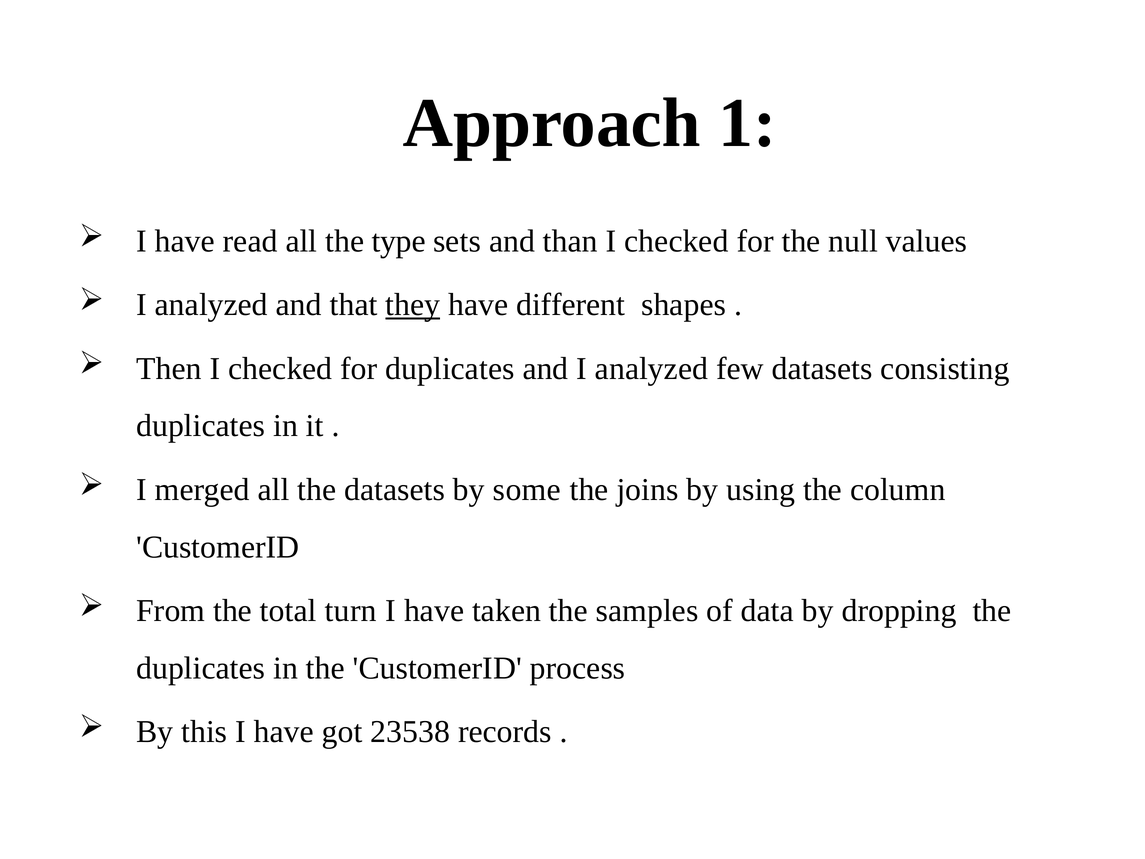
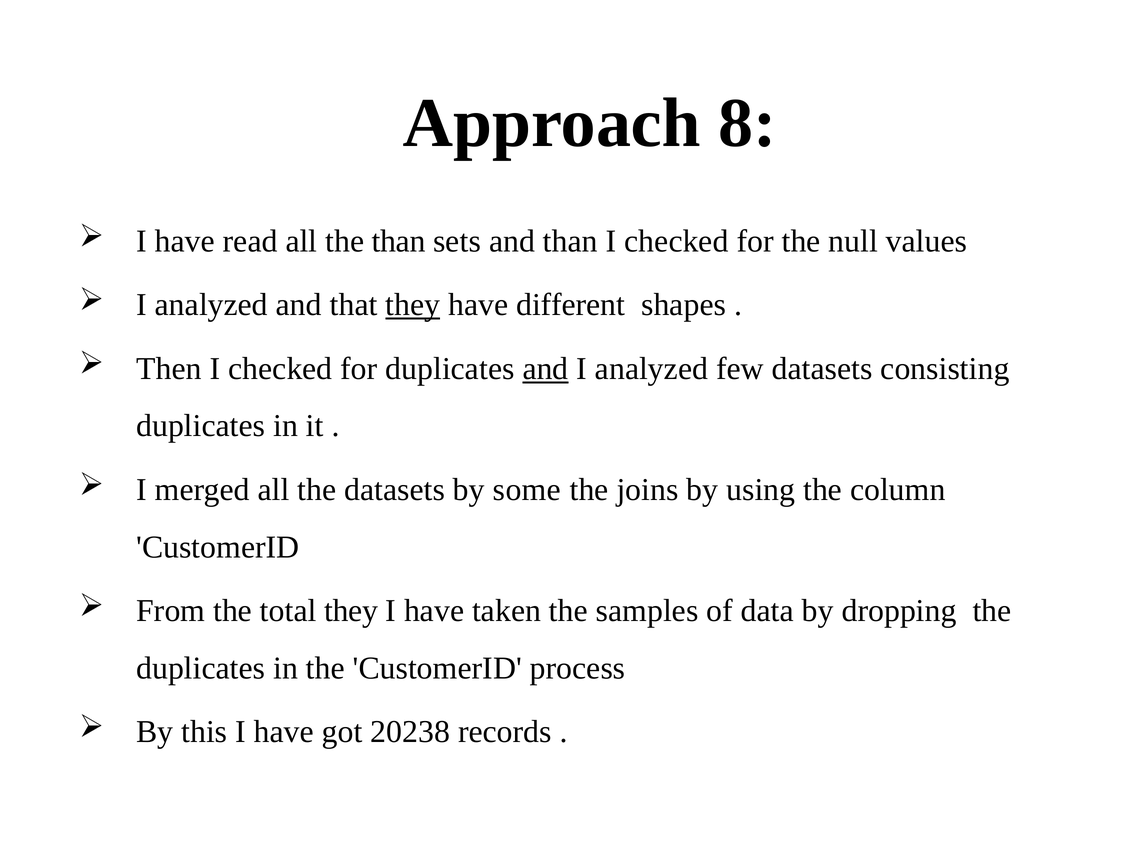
1: 1 -> 8
the type: type -> than
and at (545, 369) underline: none -> present
total turn: turn -> they
23538: 23538 -> 20238
